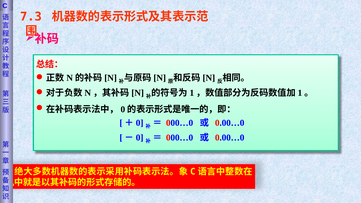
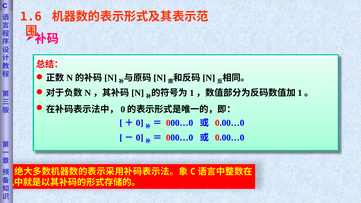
7.3: 7.3 -> 1.6
